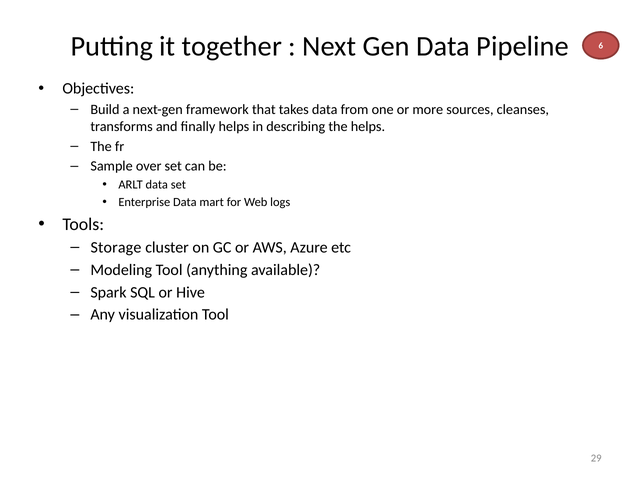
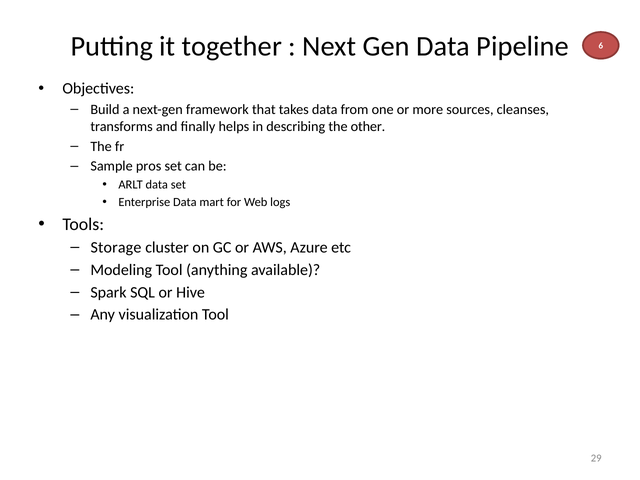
the helps: helps -> other
over: over -> pros
